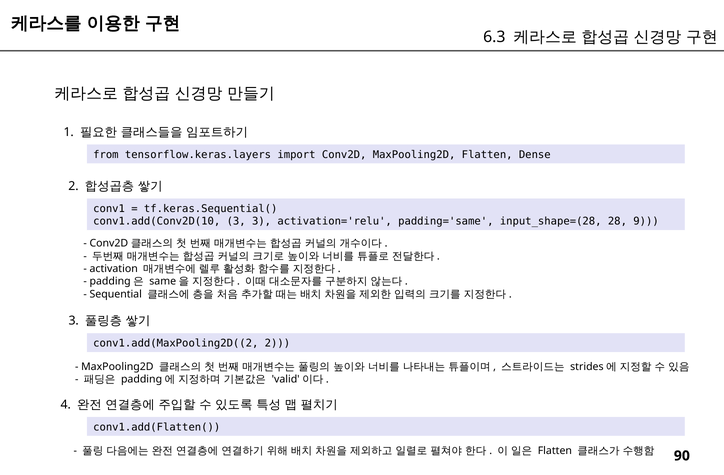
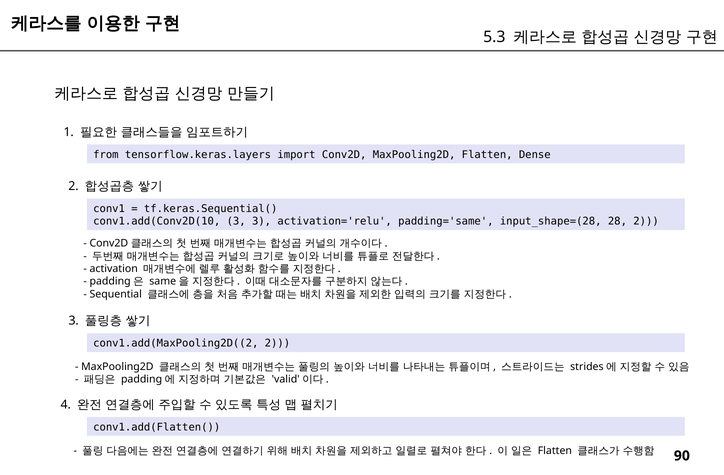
6.3: 6.3 -> 5.3
28 9: 9 -> 2
